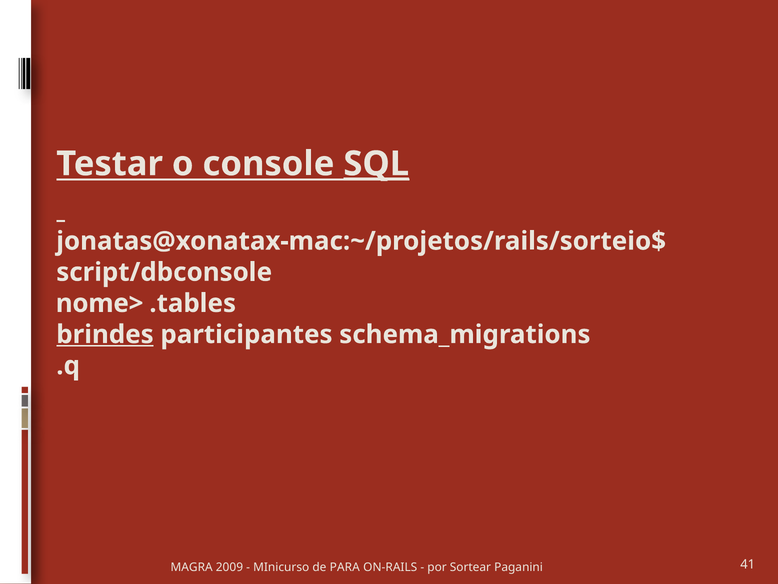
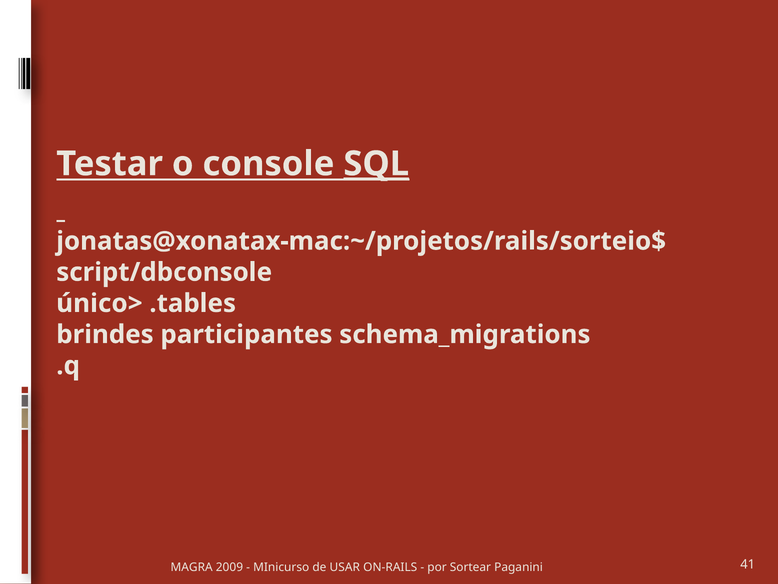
nome>: nome> -> único>
brindes underline: present -> none
PARA: PARA -> USAR
